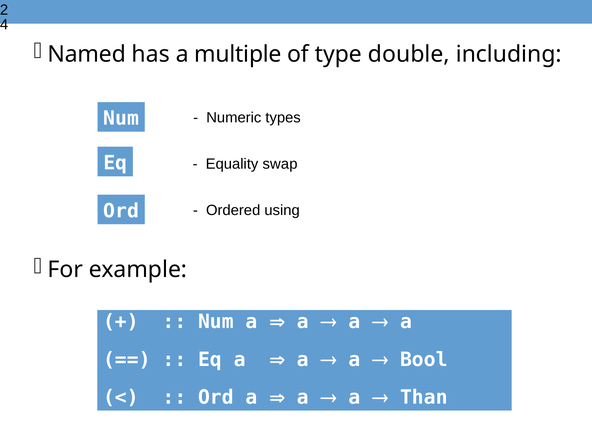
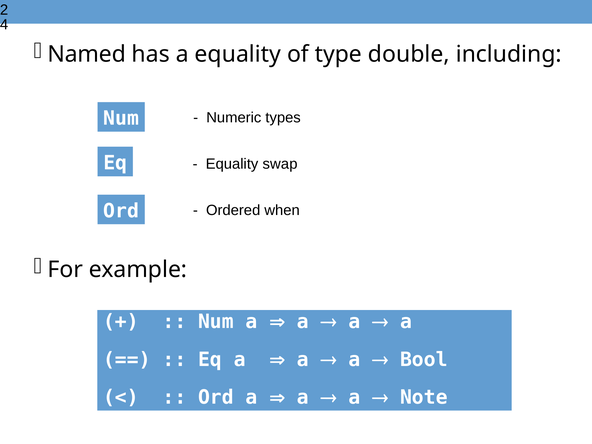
a multiple: multiple -> equality
using: using -> when
Than: Than -> Note
